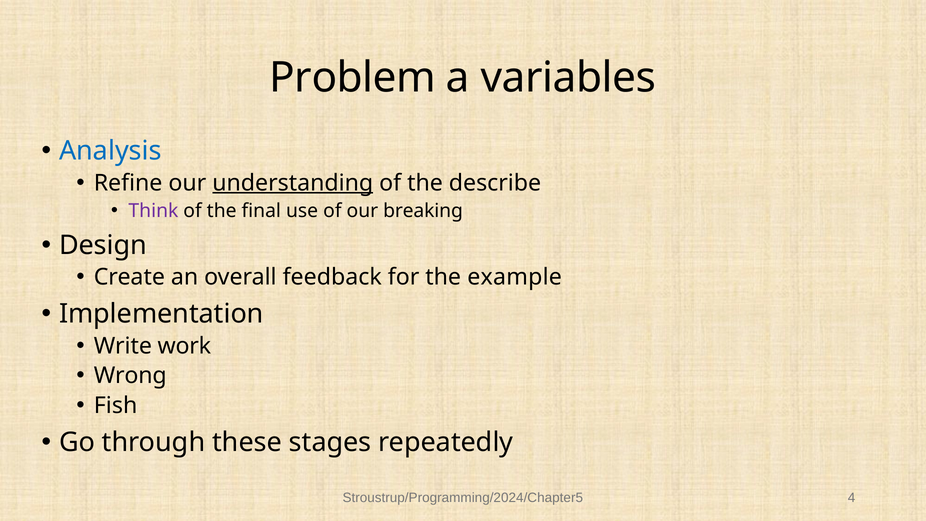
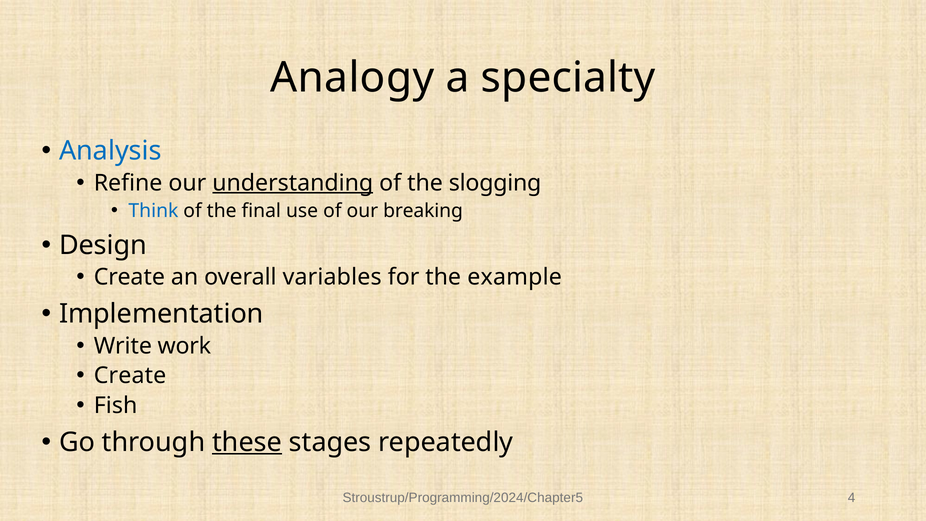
Problem: Problem -> Analogy
variables: variables -> specialty
describe: describe -> slogging
Think colour: purple -> blue
feedback: feedback -> variables
Wrong at (130, 376): Wrong -> Create
these underline: none -> present
